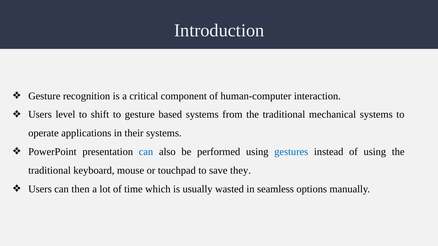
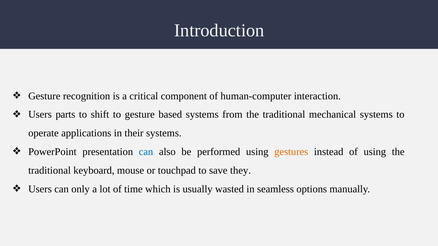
level: level -> parts
gestures colour: blue -> orange
then: then -> only
